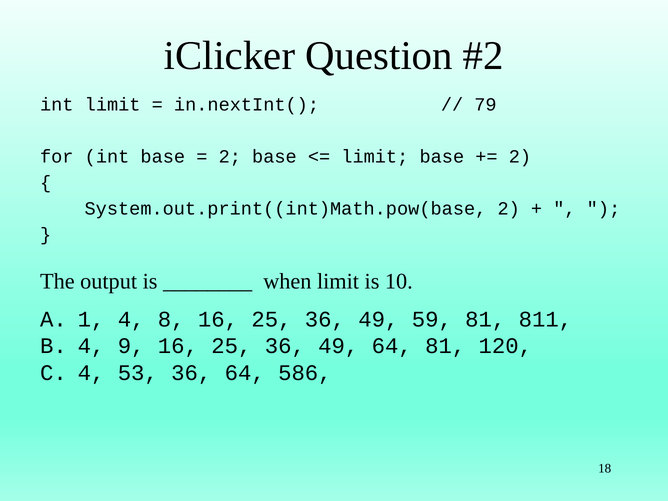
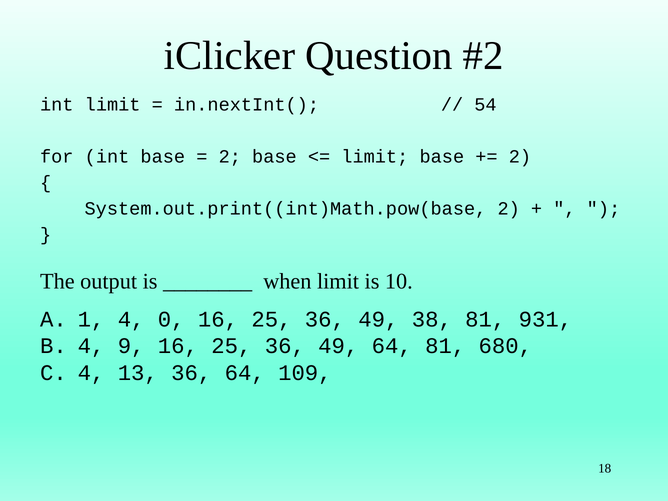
79: 79 -> 54
8: 8 -> 0
59: 59 -> 38
811: 811 -> 931
120: 120 -> 680
53: 53 -> 13
586: 586 -> 109
